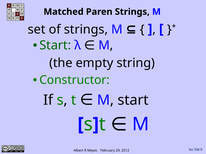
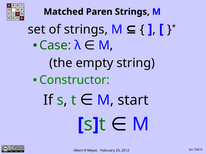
Start at (55, 45): Start -> Case
